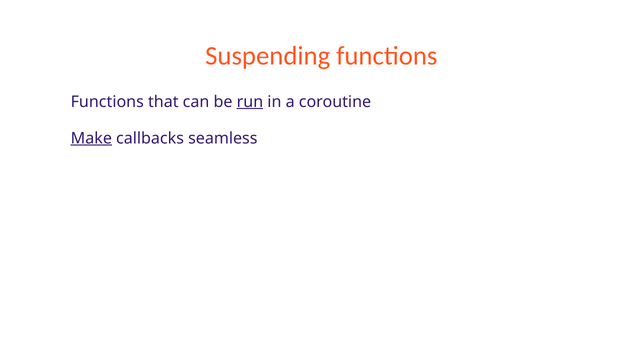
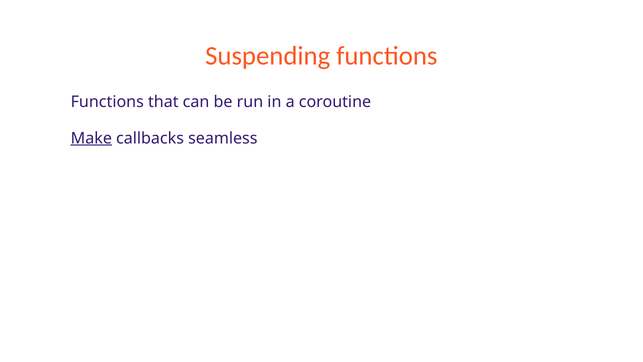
run underline: present -> none
